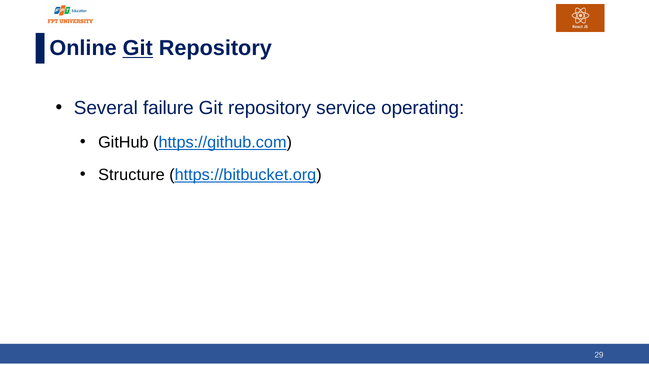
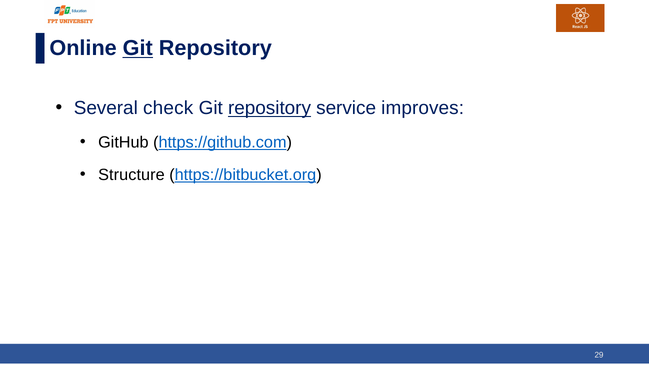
failure: failure -> check
repository at (270, 108) underline: none -> present
operating: operating -> improves
